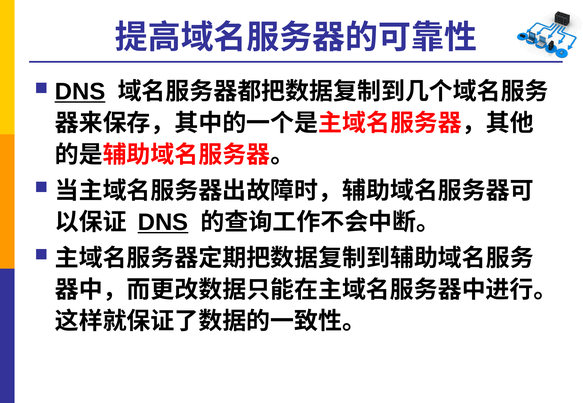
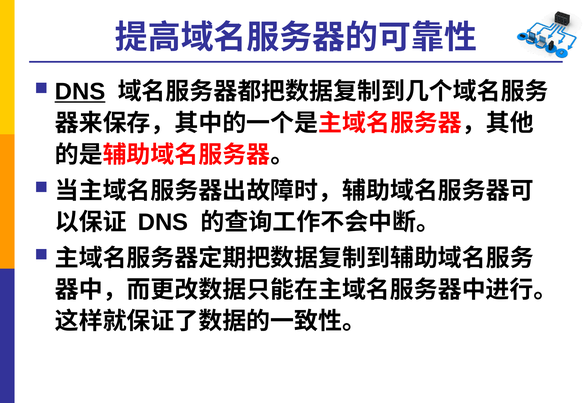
DNS at (163, 223) underline: present -> none
